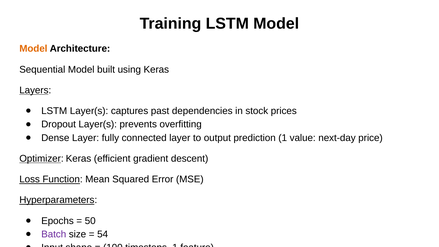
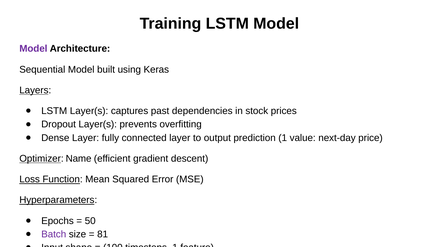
Model at (33, 49) colour: orange -> purple
Optimizer Keras: Keras -> Name
54: 54 -> 81
